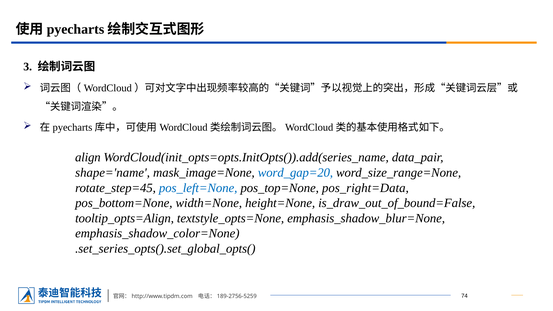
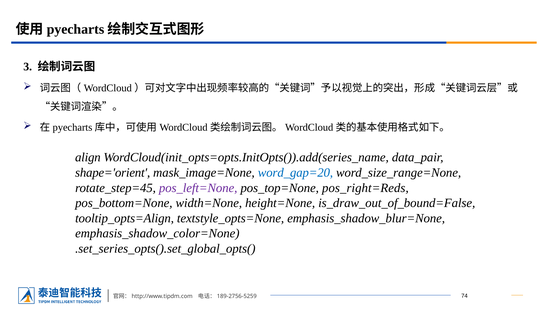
shape='name: shape='name -> shape='orient
pos_left=None colour: blue -> purple
pos_right=Data: pos_right=Data -> pos_right=Reds
